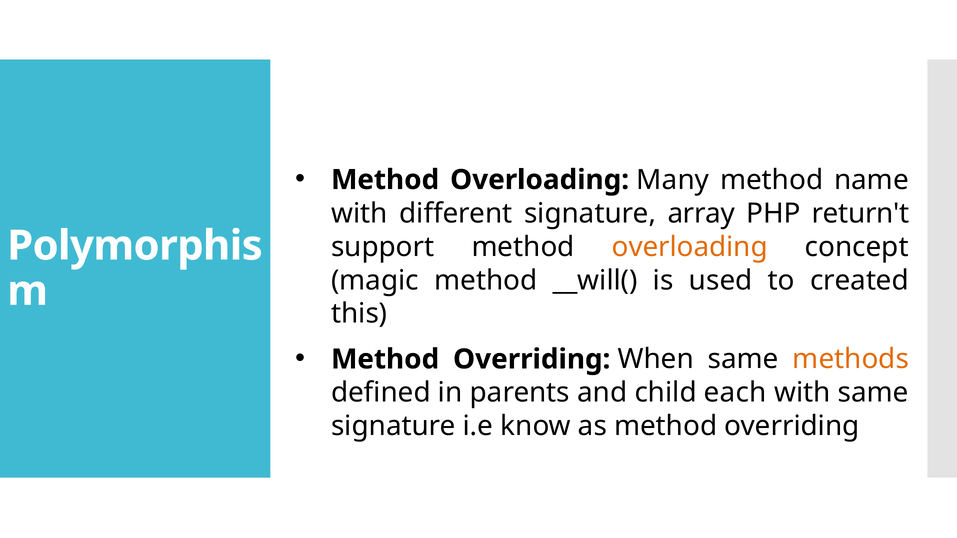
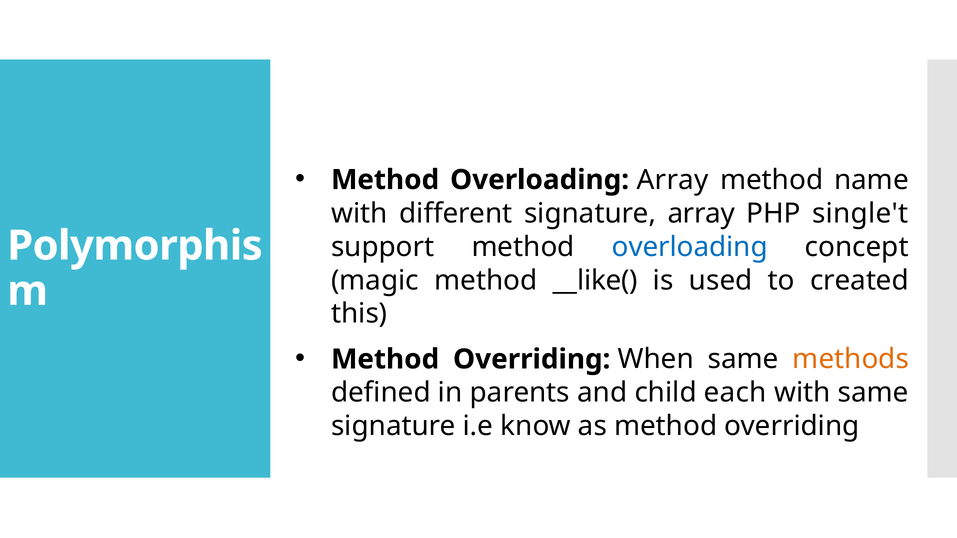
Overloading Many: Many -> Array
return't: return't -> single't
overloading at (690, 247) colour: orange -> blue
__will(: __will( -> __like(
